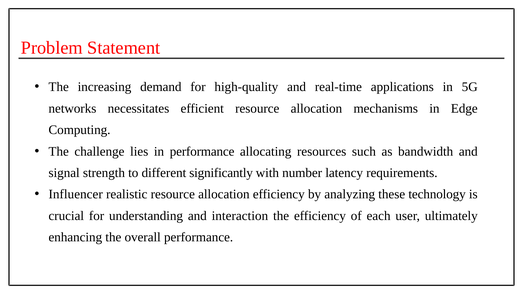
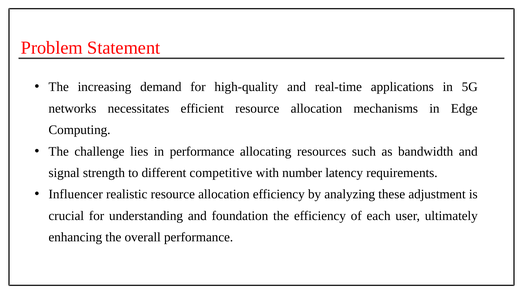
significantly: significantly -> competitive
technology: technology -> adjustment
interaction: interaction -> foundation
